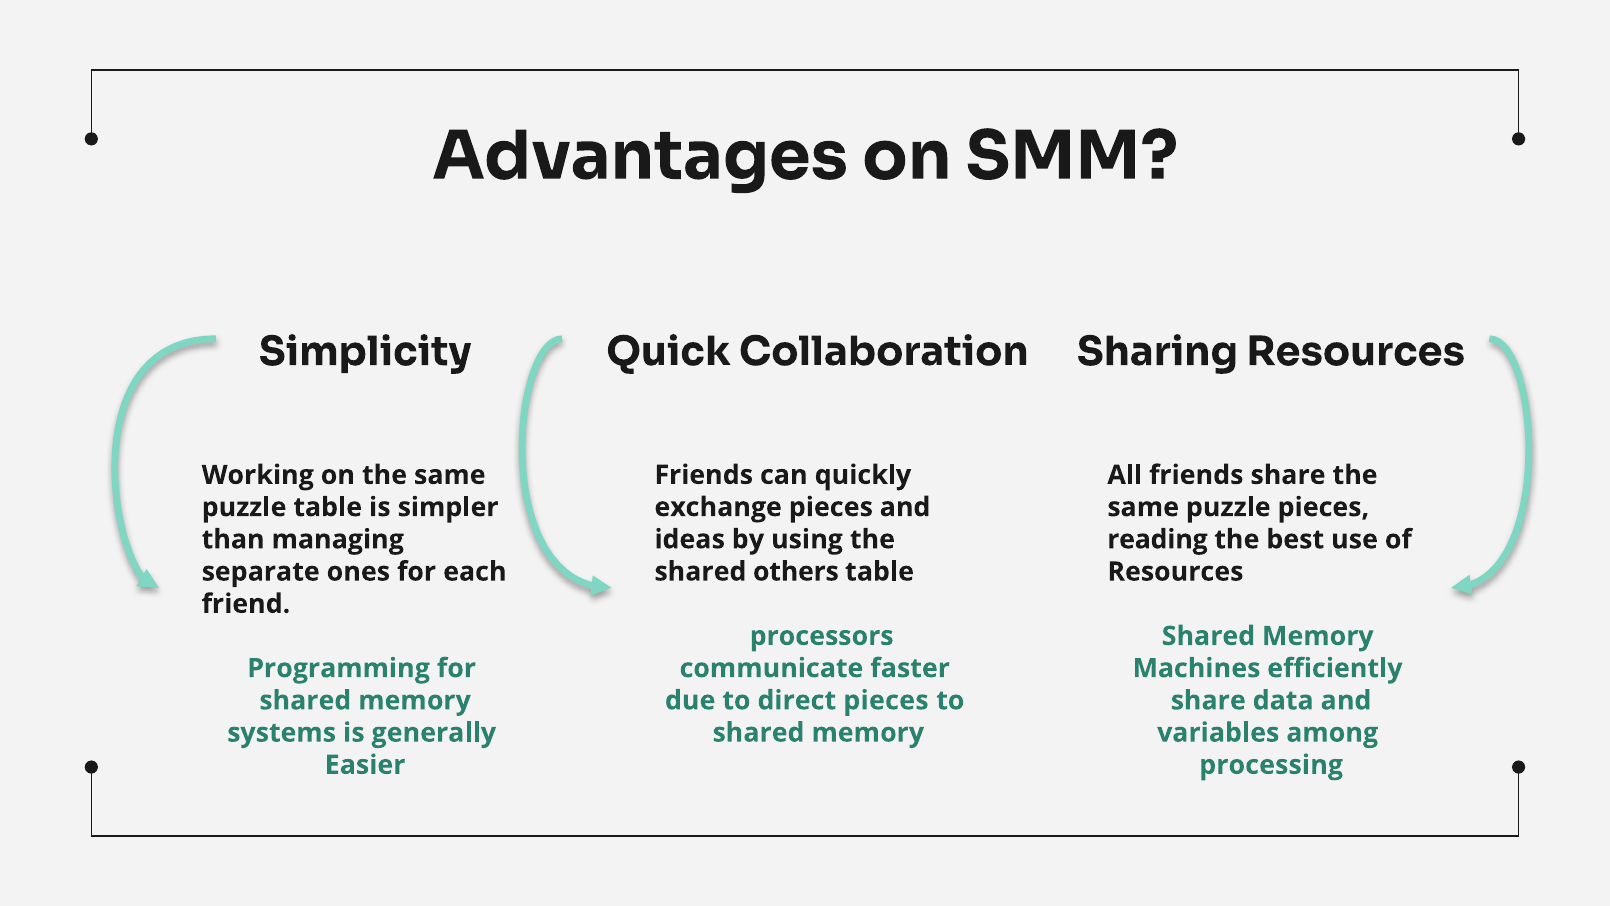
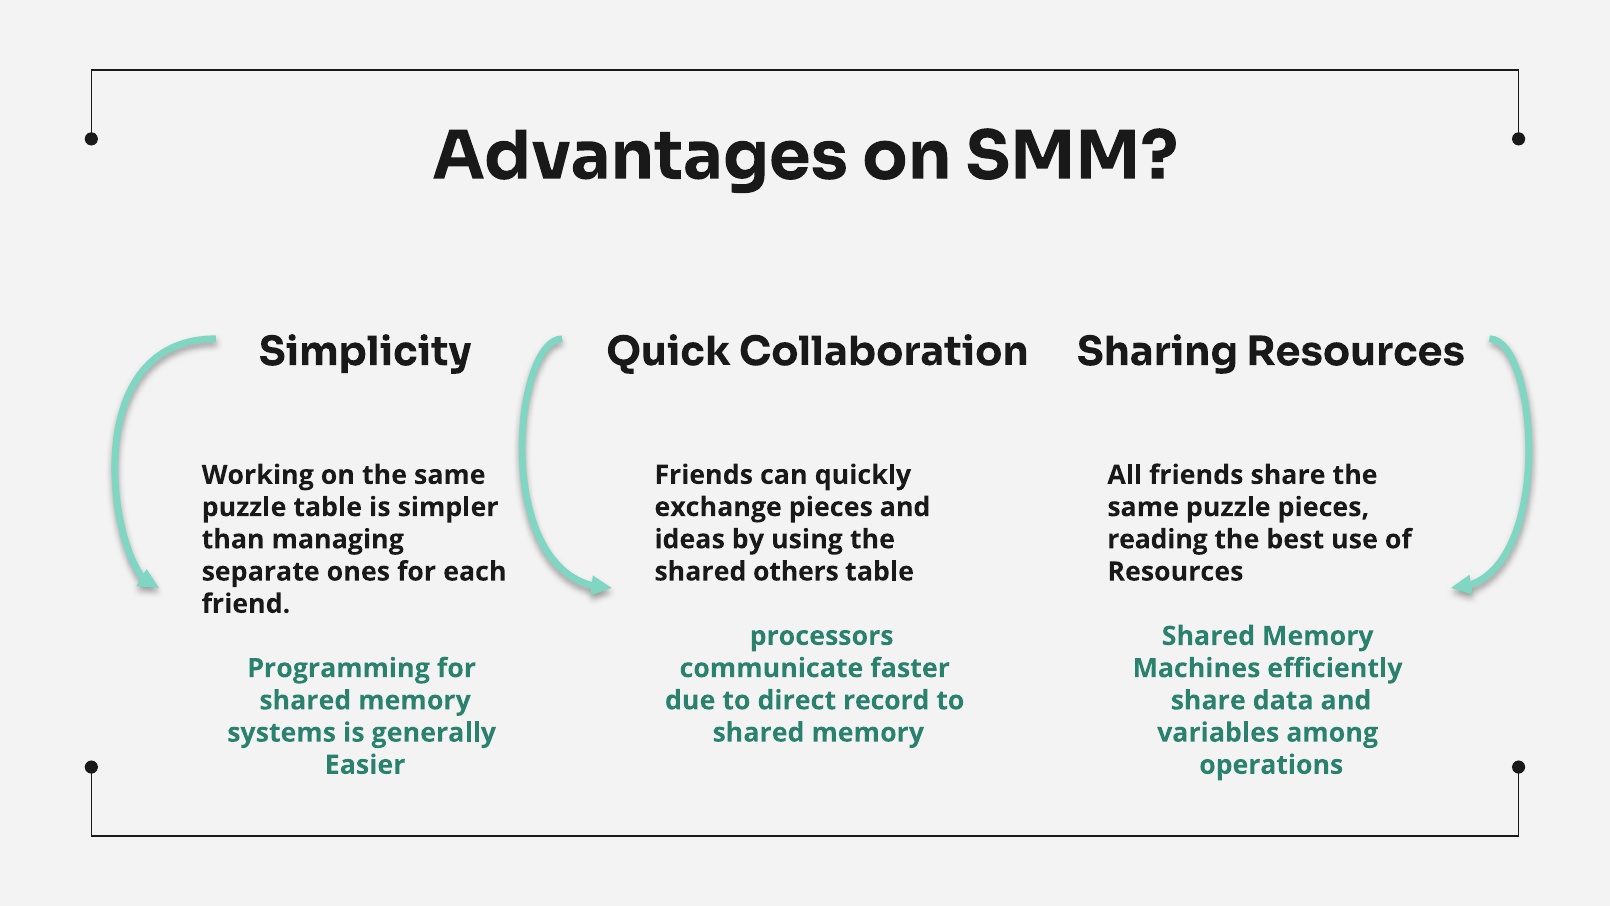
direct pieces: pieces -> record
processing: processing -> operations
